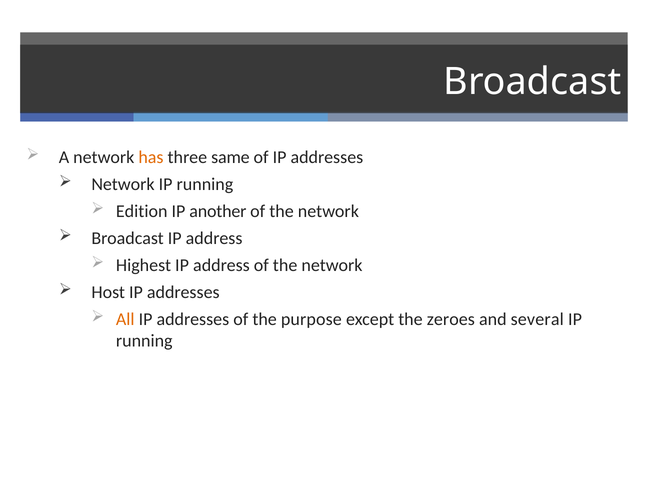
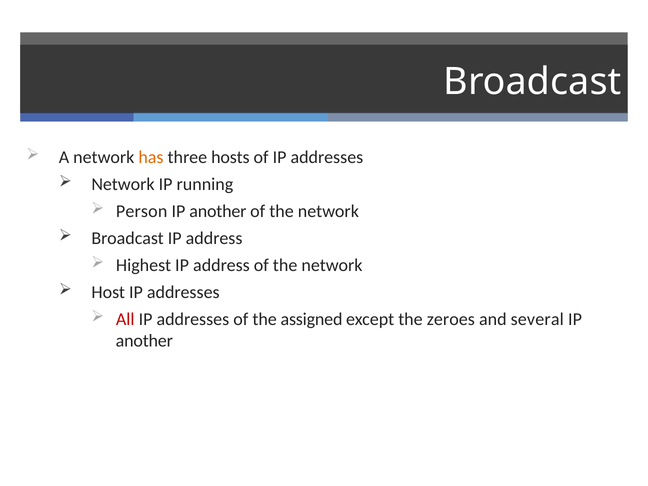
same: same -> hosts
Edition: Edition -> Person
All colour: orange -> red
purpose: purpose -> assigned
running at (144, 341): running -> another
